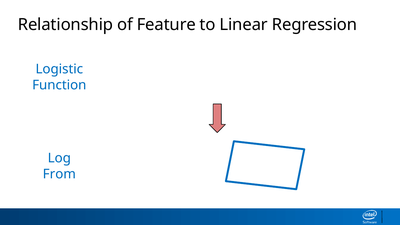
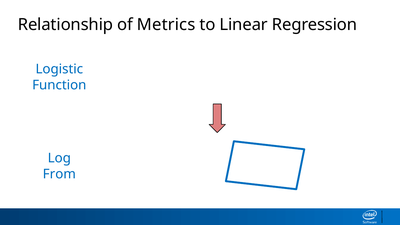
Feature: Feature -> Metrics
